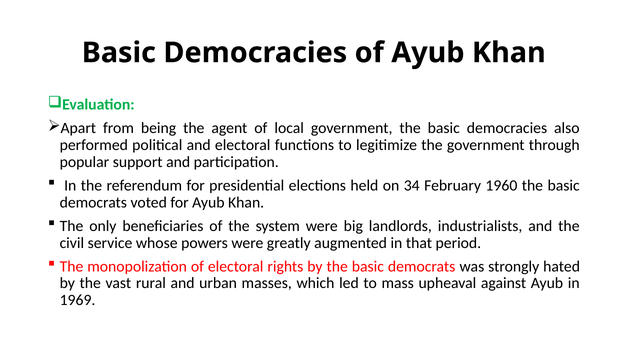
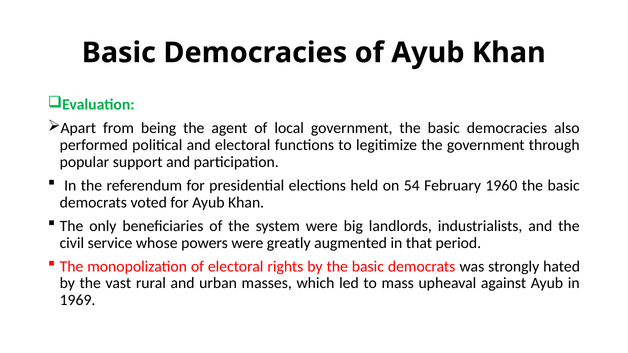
34: 34 -> 54
